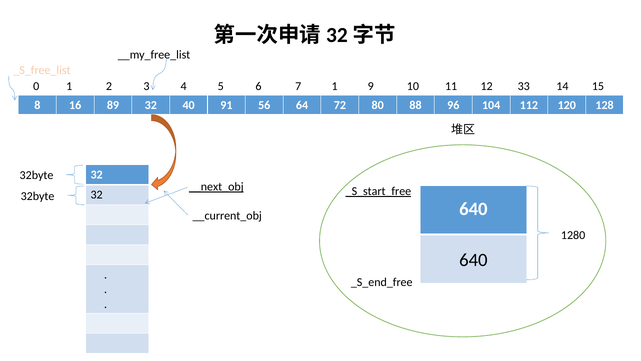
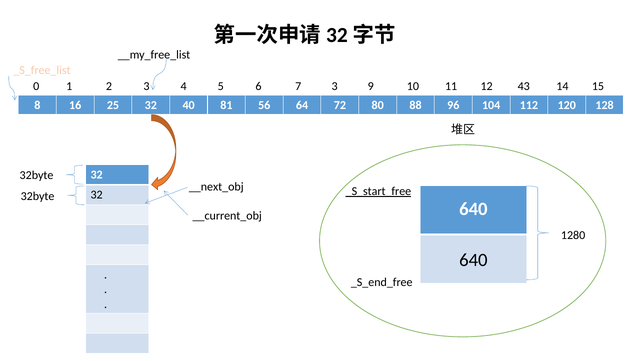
7 1: 1 -> 3
33: 33 -> 43
89: 89 -> 25
91: 91 -> 81
__next_obj underline: present -> none
